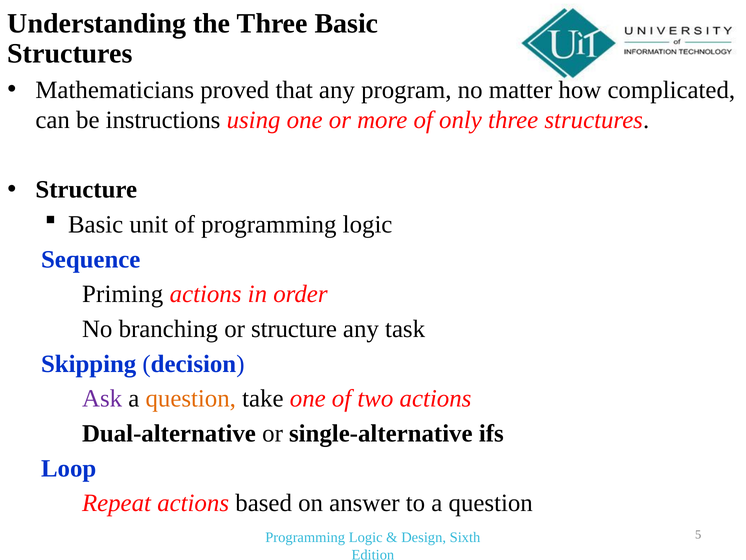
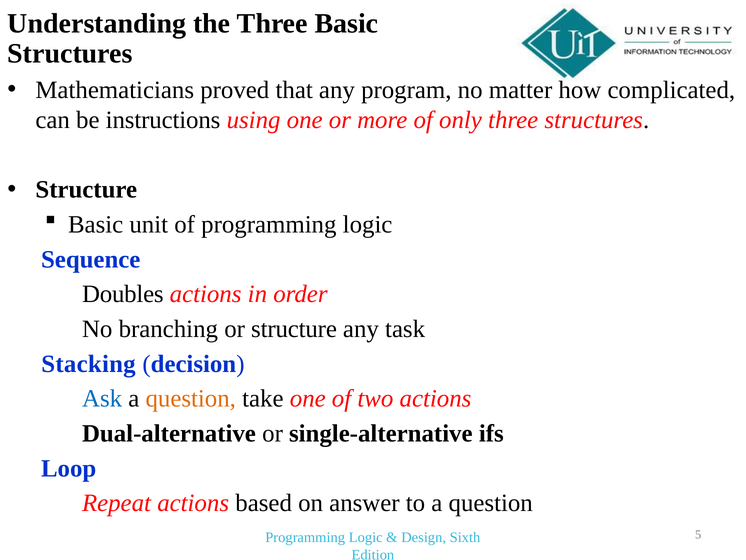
Priming: Priming -> Doubles
Skipping: Skipping -> Stacking
Ask colour: purple -> blue
